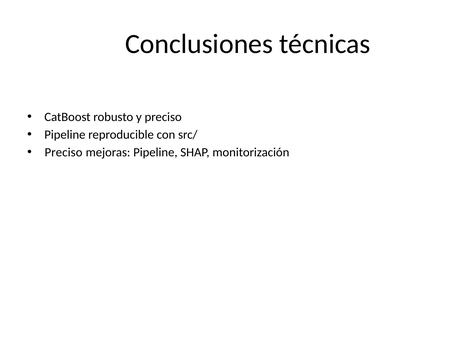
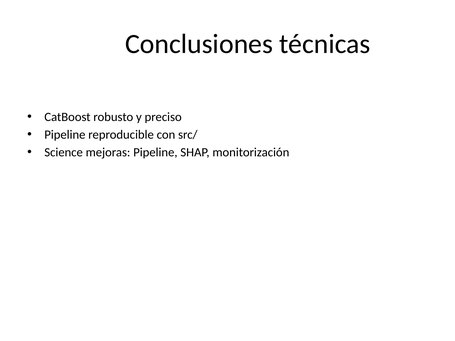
Preciso at (64, 153): Preciso -> Science
